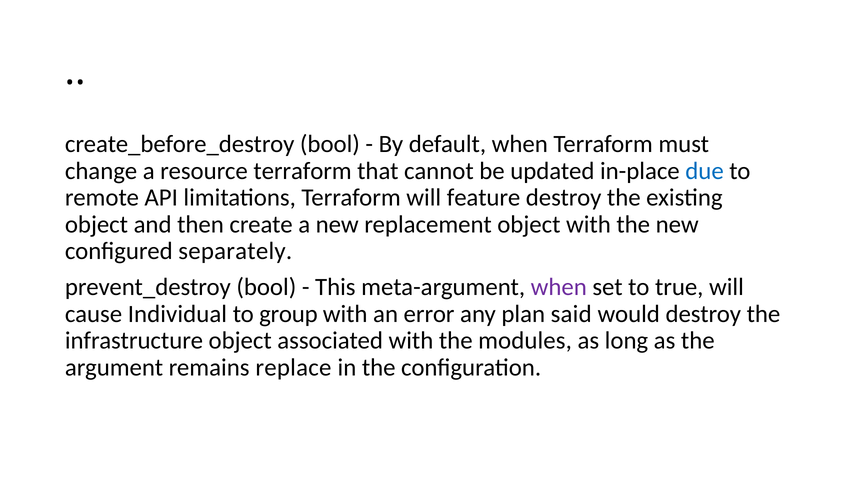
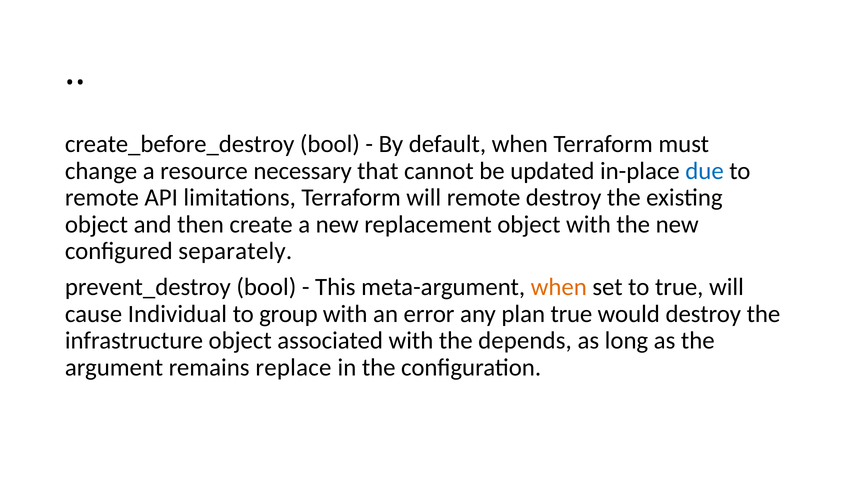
resource terraform: terraform -> necessary
will feature: feature -> remote
when at (559, 287) colour: purple -> orange
plan said: said -> true
modules: modules -> depends
